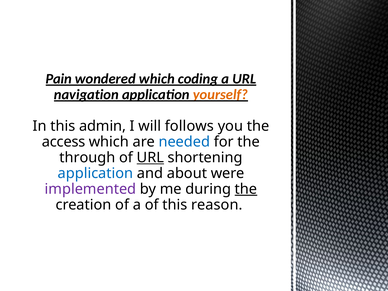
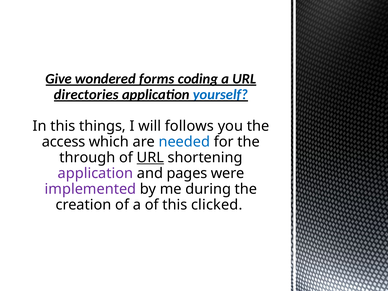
Pain: Pain -> Give
wondered which: which -> forms
navigation: navigation -> directories
yourself colour: orange -> blue
admin: admin -> things
application at (95, 173) colour: blue -> purple
about: about -> pages
the at (246, 189) underline: present -> none
reason: reason -> clicked
